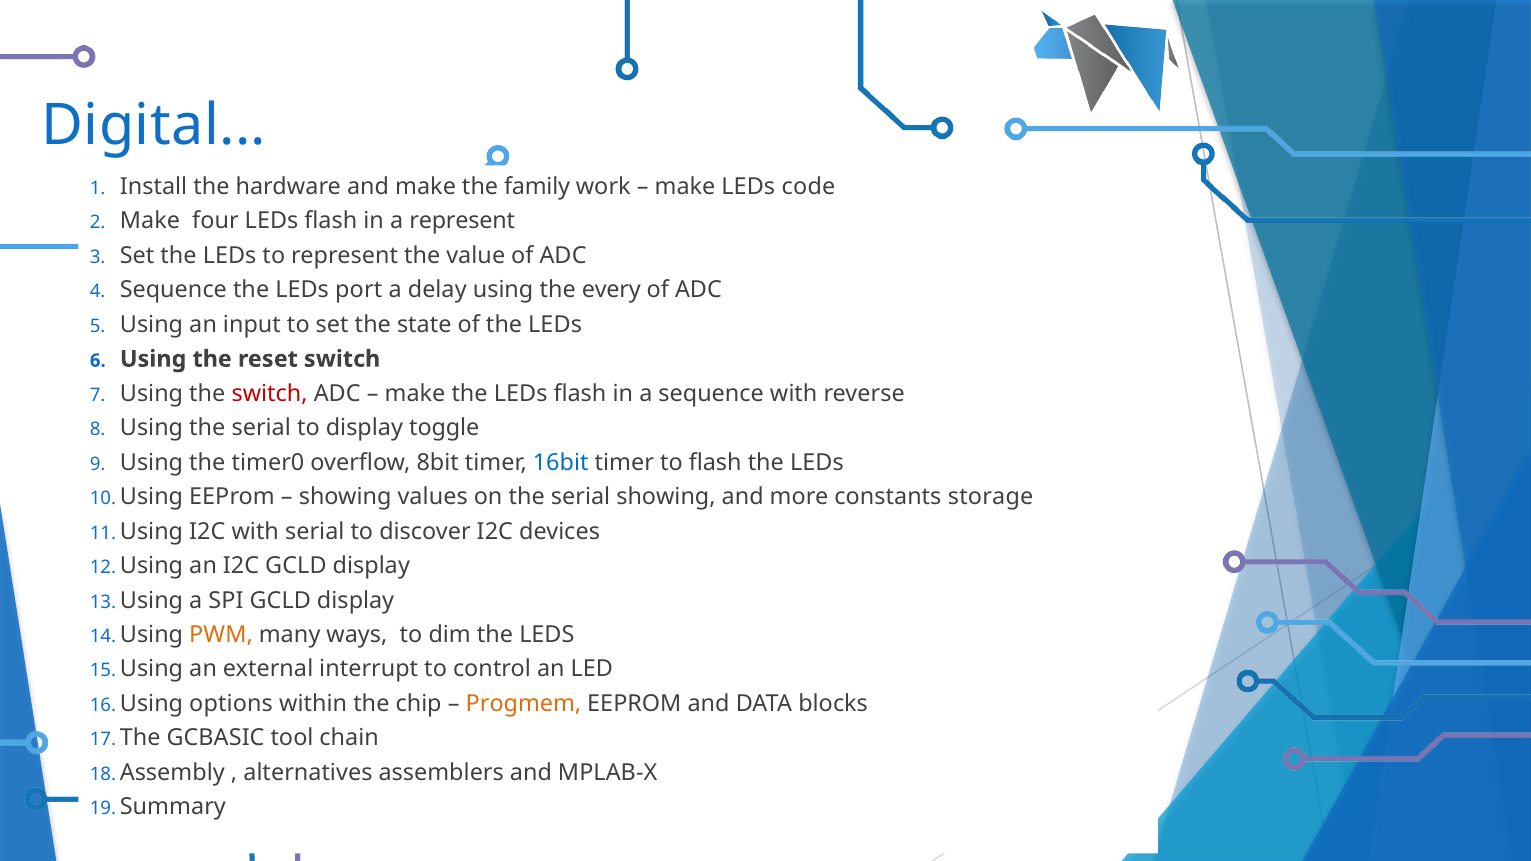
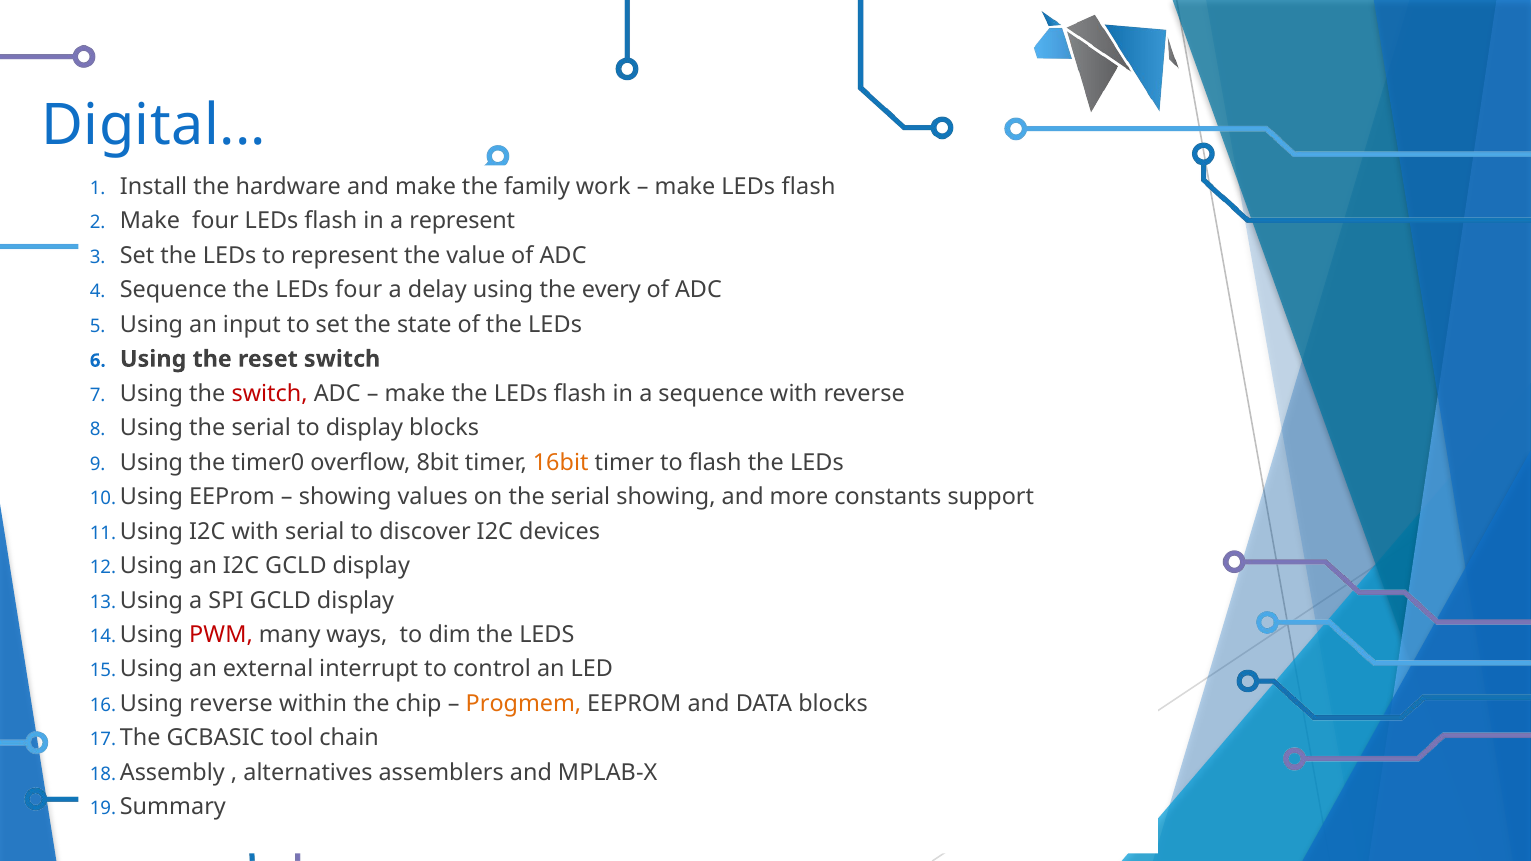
make LEDs code: code -> flash
LEDs port: port -> four
display toggle: toggle -> blocks
16bit colour: blue -> orange
storage: storage -> support
PWM colour: orange -> red
options at (231, 704): options -> reverse
